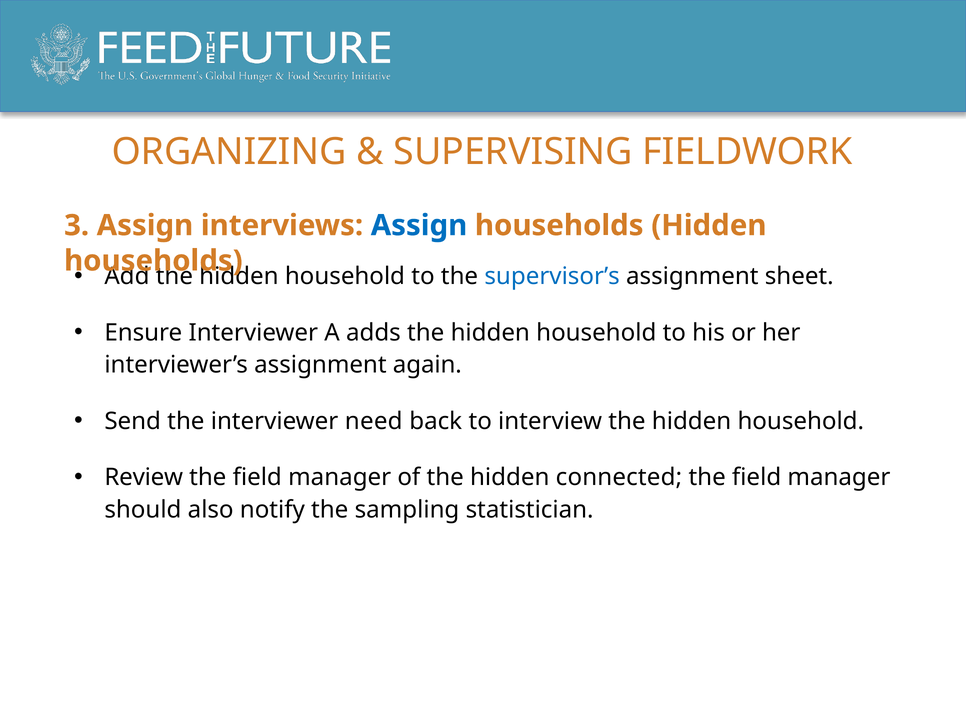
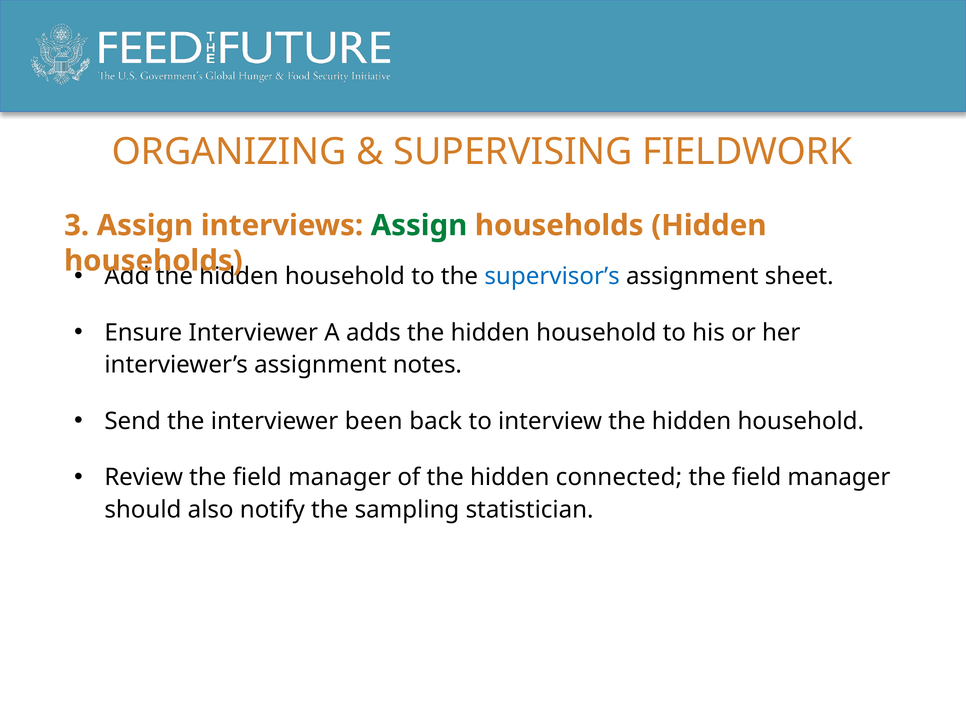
Assign at (419, 226) colour: blue -> green
again: again -> notes
need: need -> been
